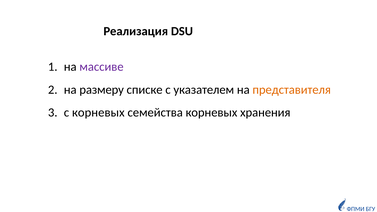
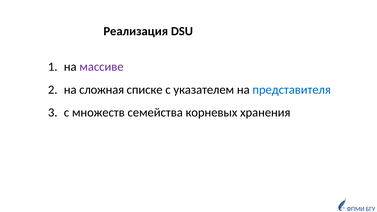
размеру: размеру -> сложная
представителя colour: orange -> blue
с корневых: корневых -> множеств
